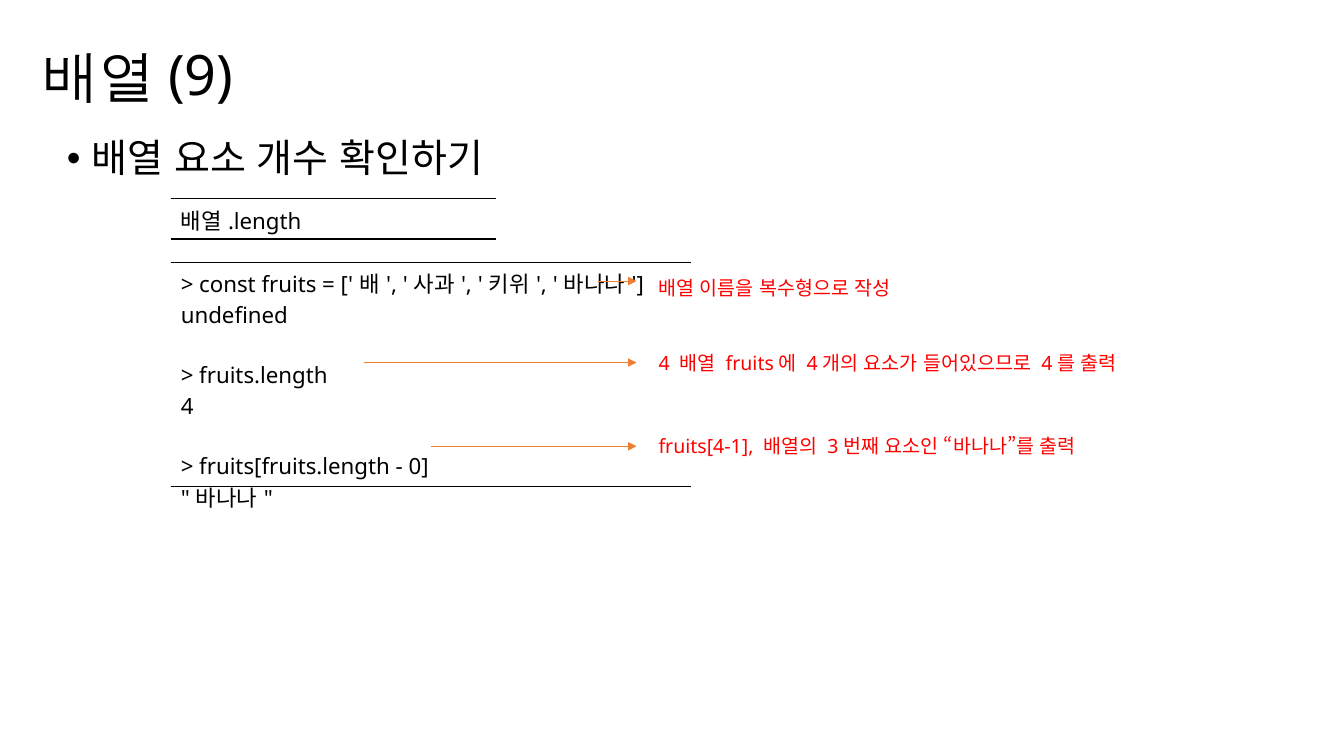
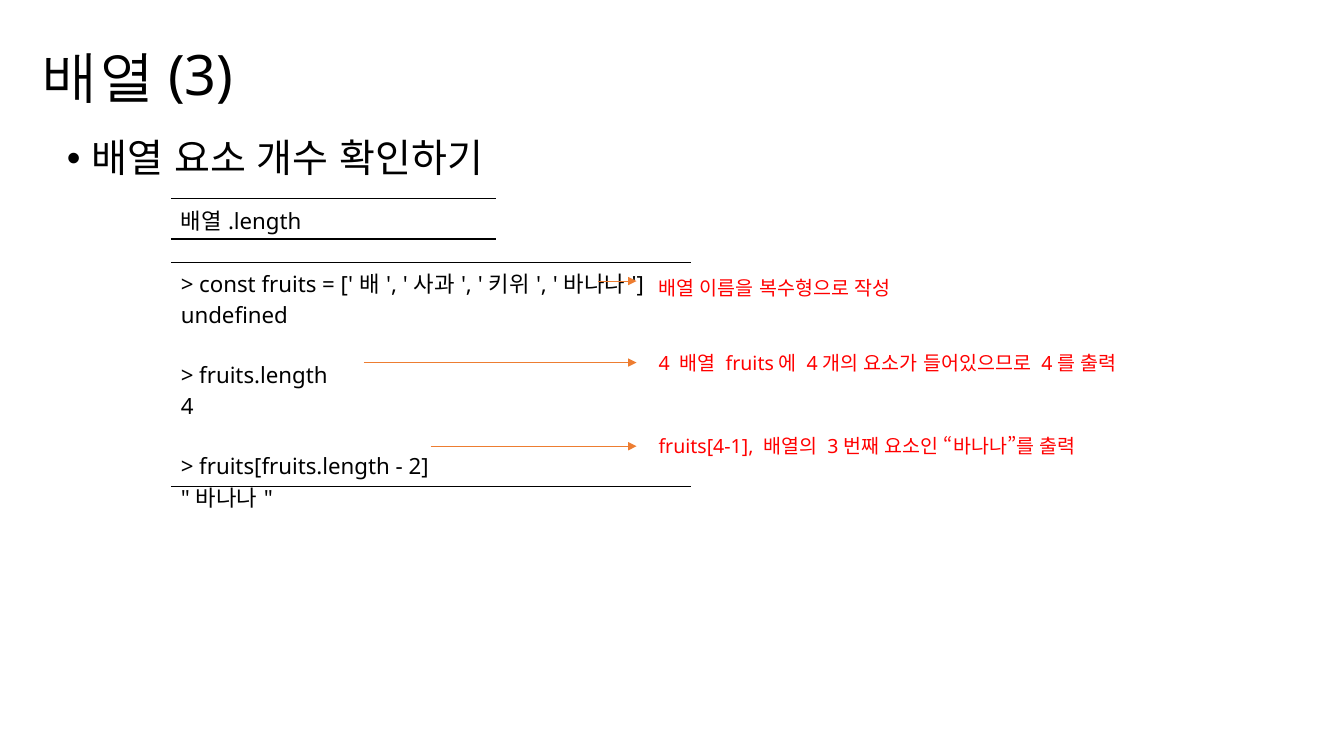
9: 9 -> 3
0: 0 -> 2
